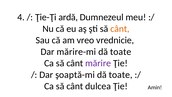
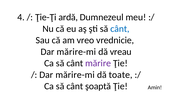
cânt at (120, 29) colour: orange -> blue
toate at (121, 52): toate -> vreau
şoaptă-mi at (75, 75): şoaptă-mi -> mărire-mi
dulcea: dulcea -> şoaptă
